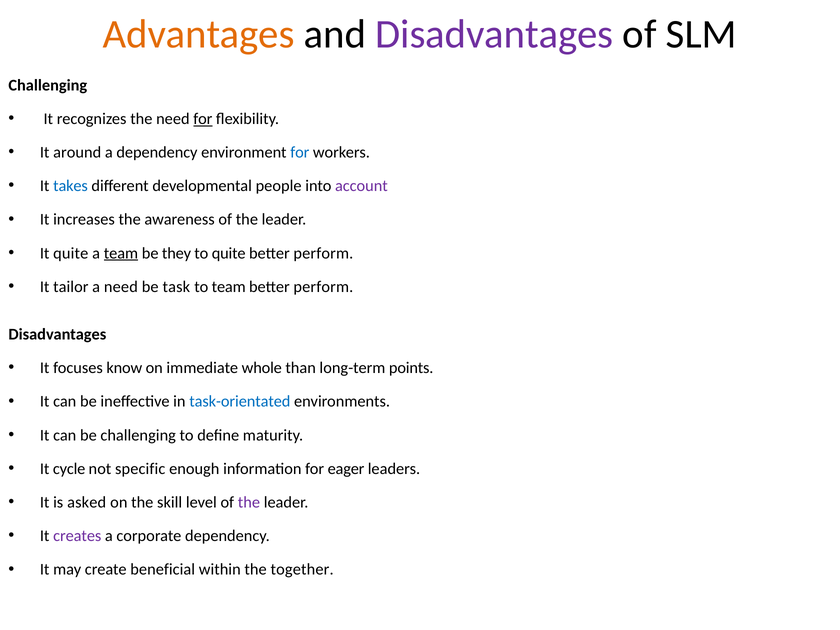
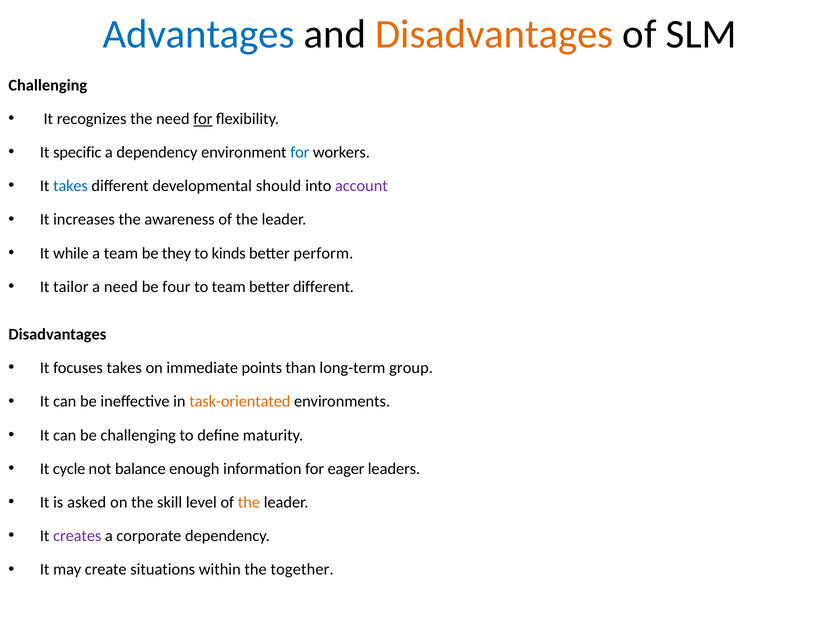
Advantages colour: orange -> blue
Disadvantages at (494, 34) colour: purple -> orange
around: around -> specific
people: people -> should
It quite: quite -> while
team at (121, 253) underline: present -> none
to quite: quite -> kinds
task: task -> four
perform at (323, 287): perform -> different
focuses know: know -> takes
whole: whole -> points
points: points -> group
task-orientated colour: blue -> orange
specific: specific -> balance
the at (249, 502) colour: purple -> orange
beneficial: beneficial -> situations
